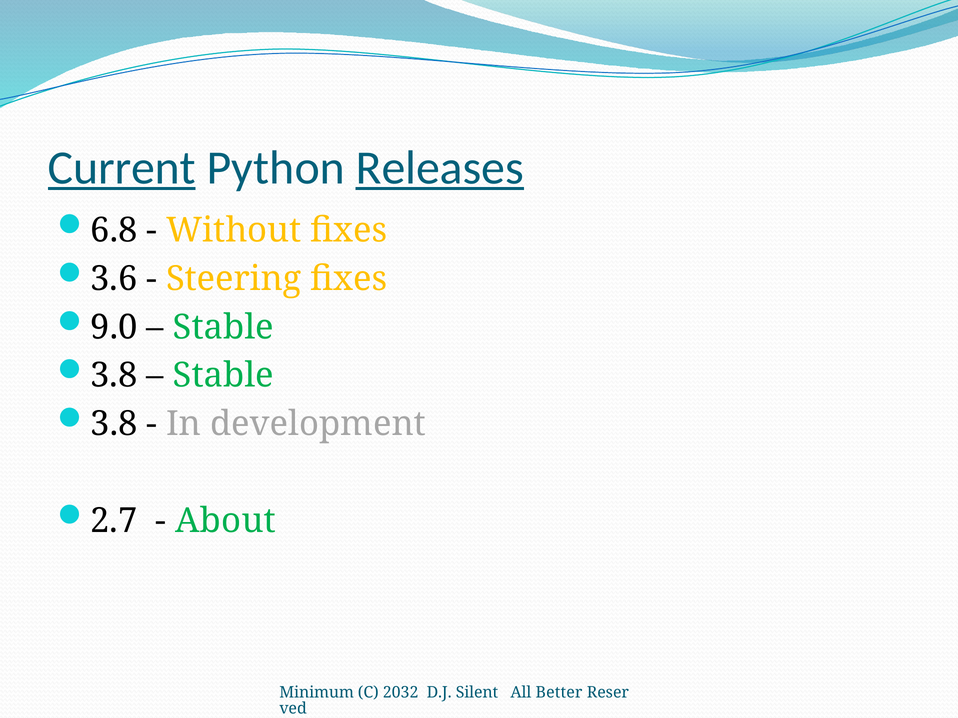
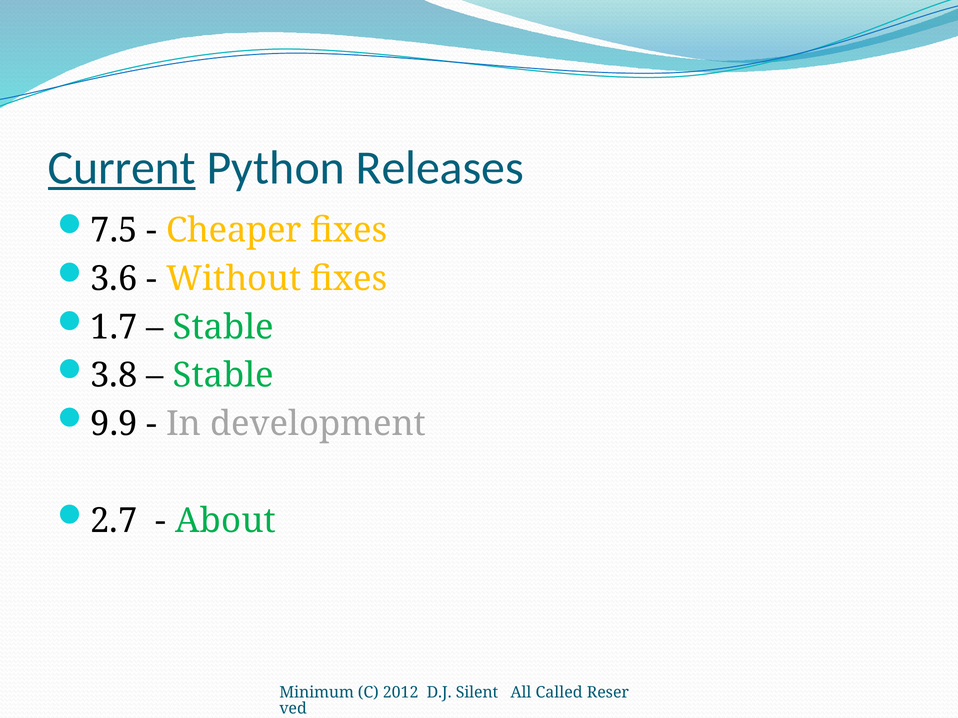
Releases underline: present -> none
6.8: 6.8 -> 7.5
Without: Without -> Cheaper
Steering: Steering -> Without
9.0: 9.0 -> 1.7
3.8 at (114, 424): 3.8 -> 9.9
2032: 2032 -> 2012
Better: Better -> Called
